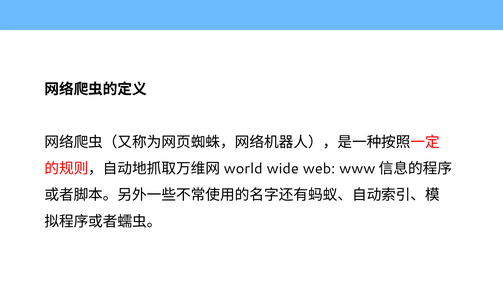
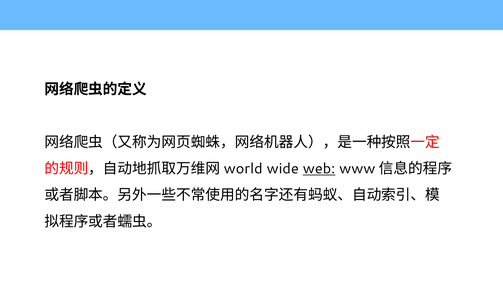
web underline: none -> present
